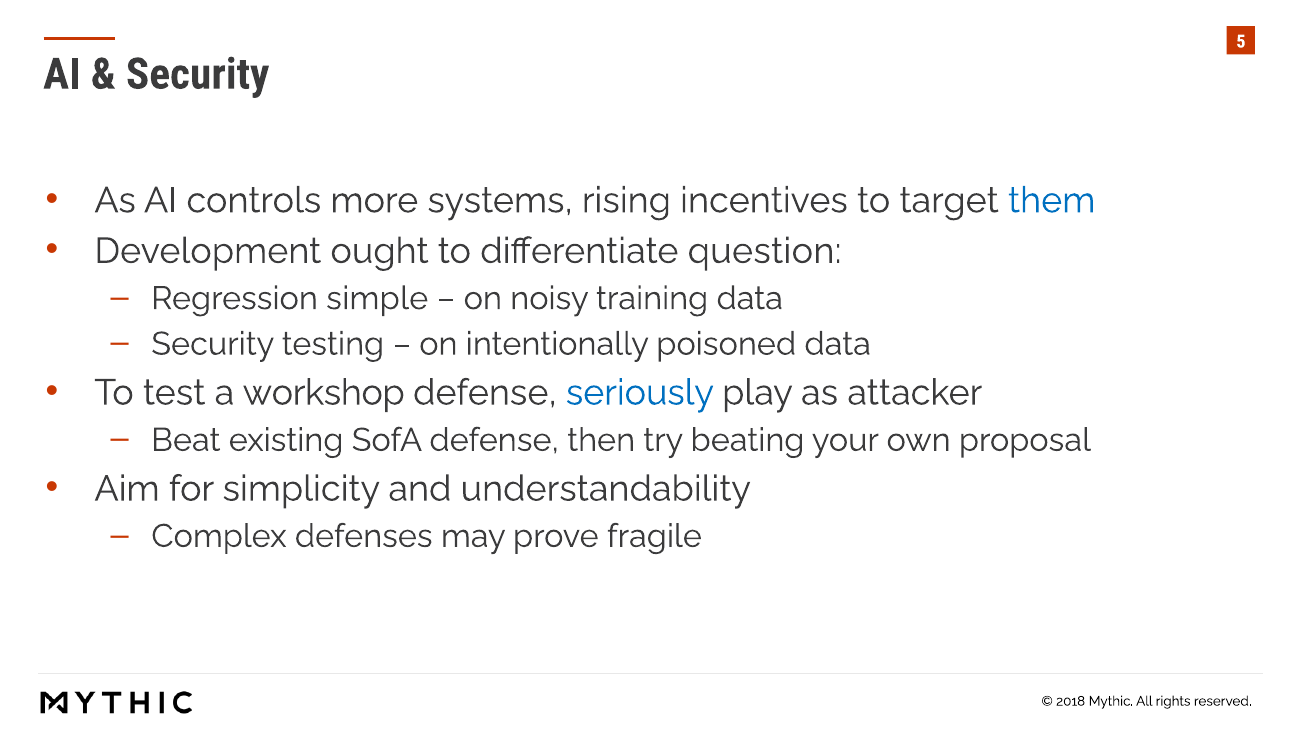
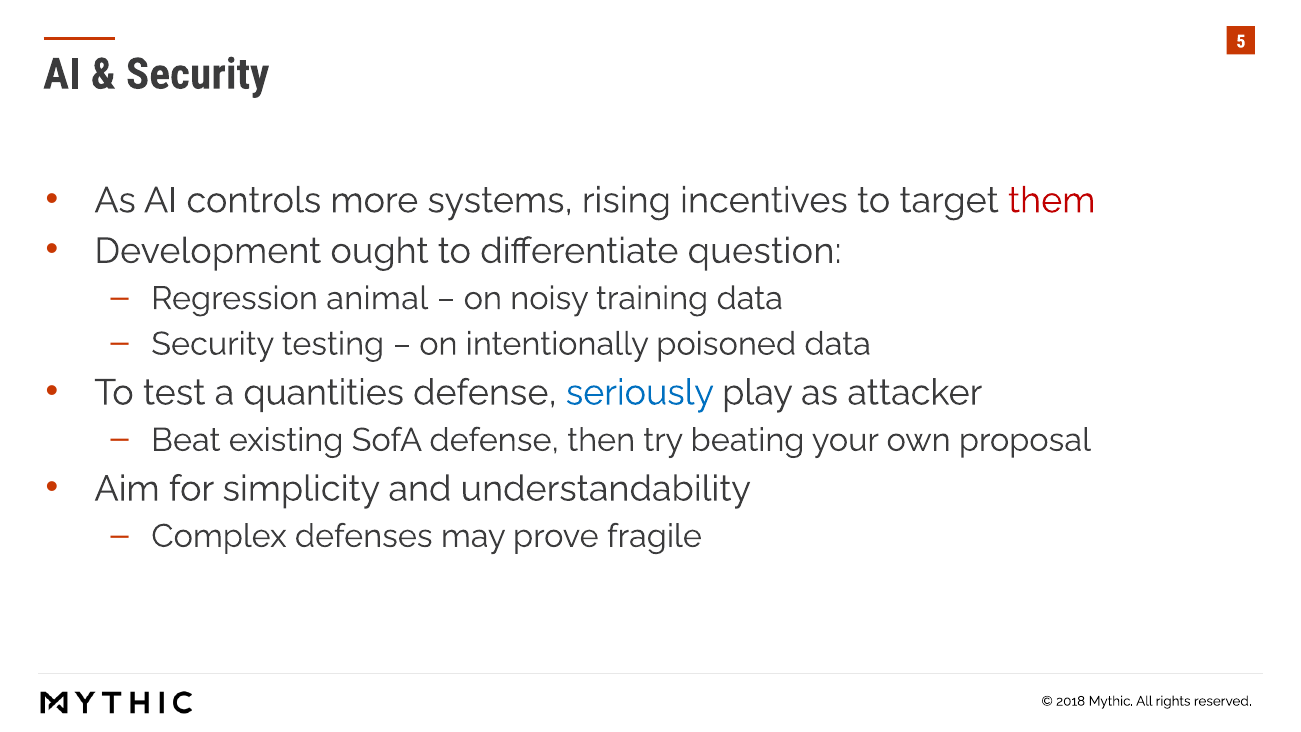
them colour: blue -> red
simple: simple -> animal
workshop: workshop -> quantities
